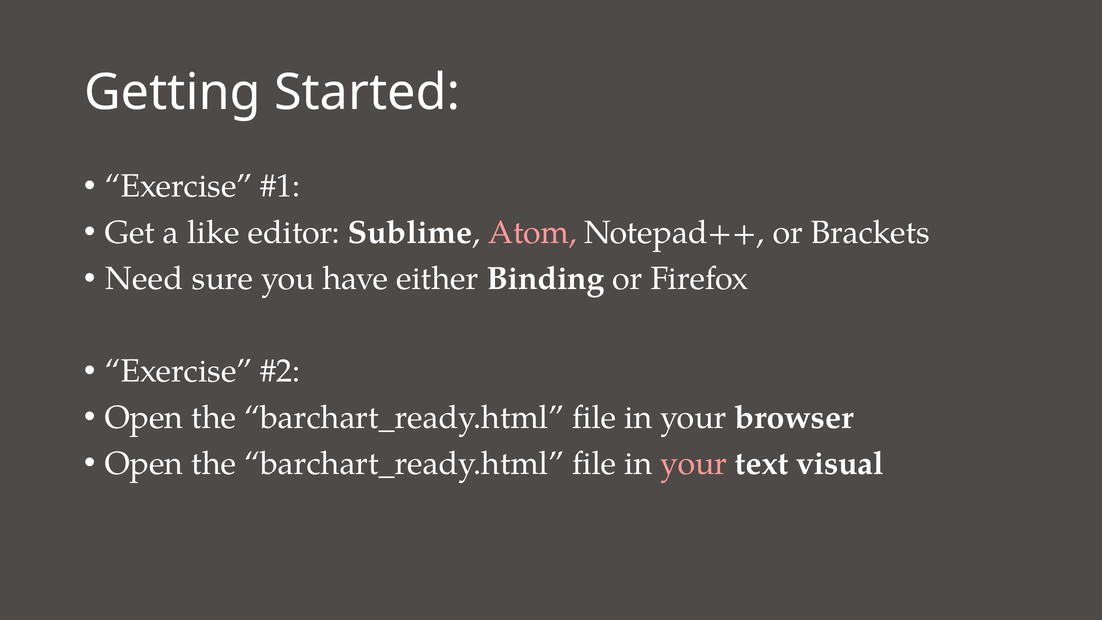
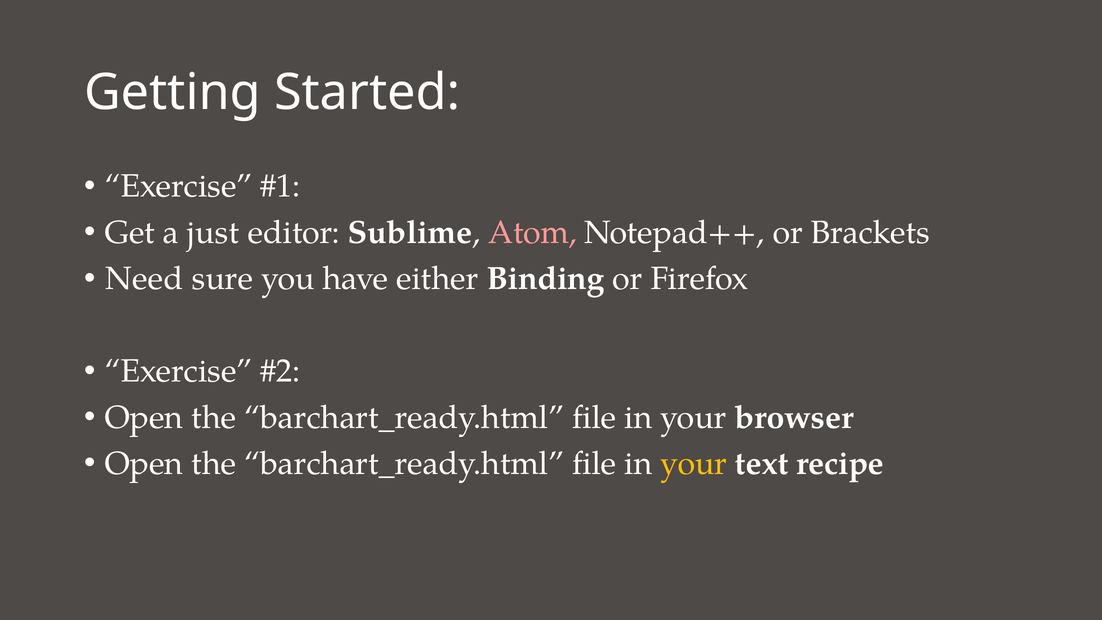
like: like -> just
your at (694, 464) colour: pink -> yellow
visual: visual -> recipe
